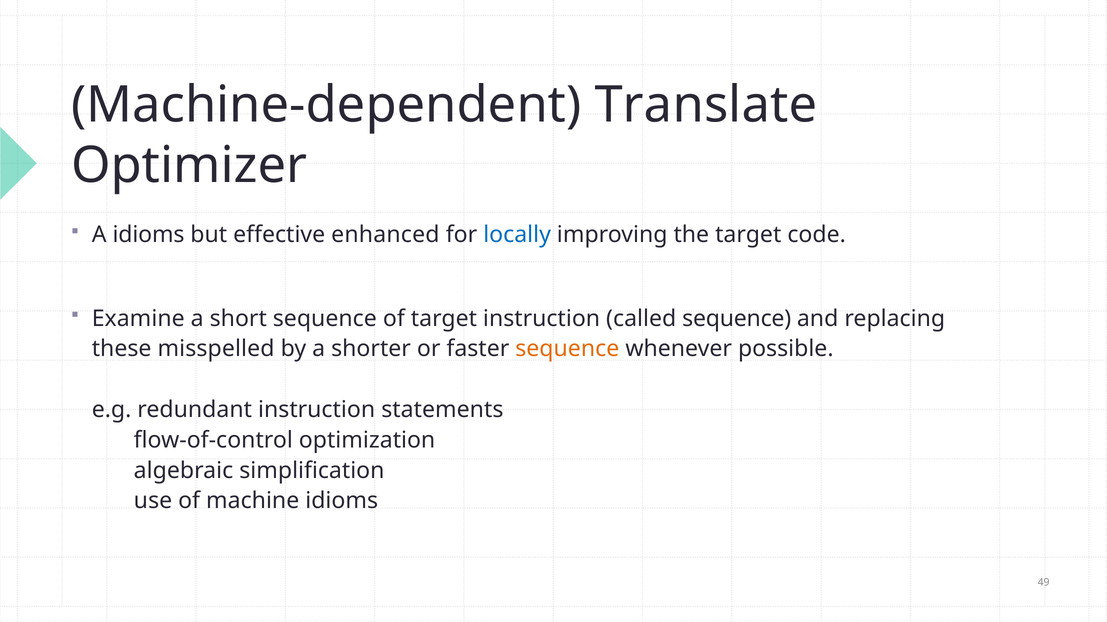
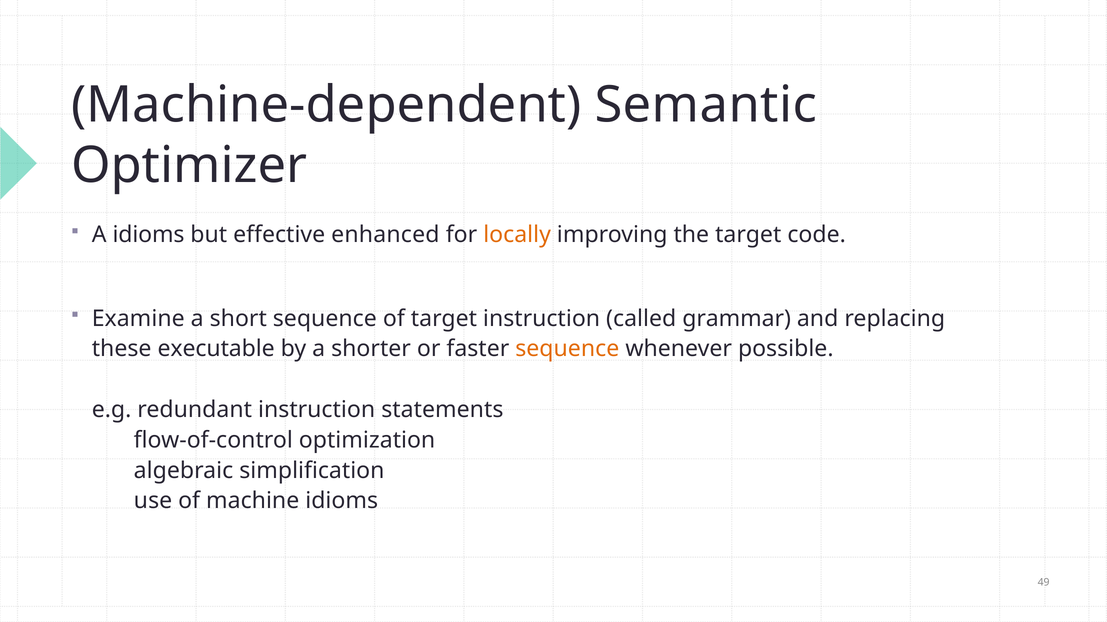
Translate: Translate -> Semantic
locally colour: blue -> orange
called sequence: sequence -> grammar
misspelled: misspelled -> executable
